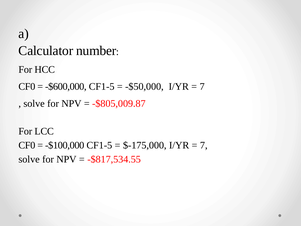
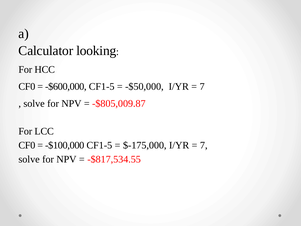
number: number -> looking
